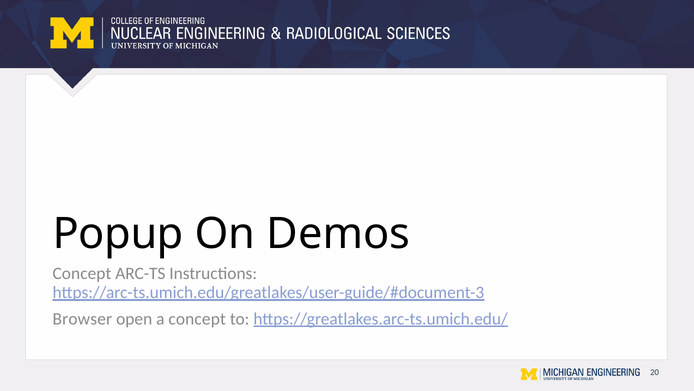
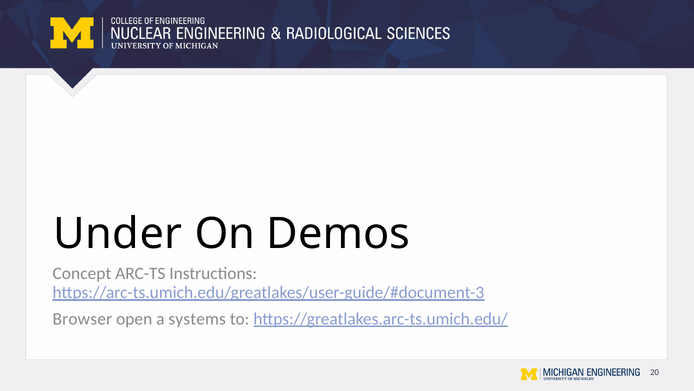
Popup: Popup -> Under
a concept: concept -> systems
